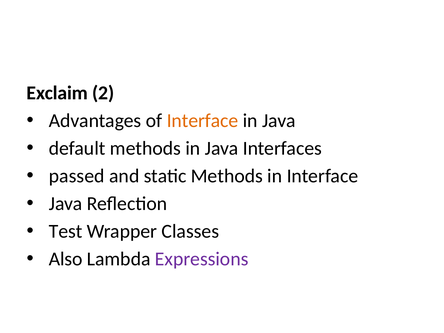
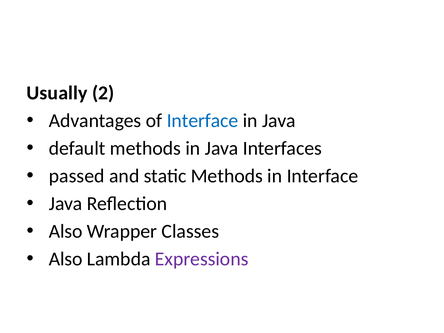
Exclaim: Exclaim -> Usually
Interface at (203, 121) colour: orange -> blue
Test at (66, 231): Test -> Also
